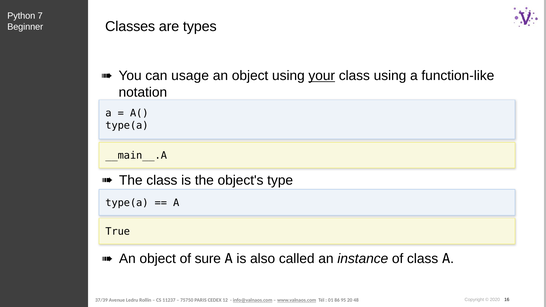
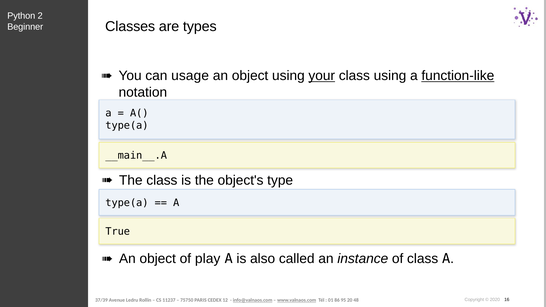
7: 7 -> 2
function-like underline: none -> present
sure: sure -> play
